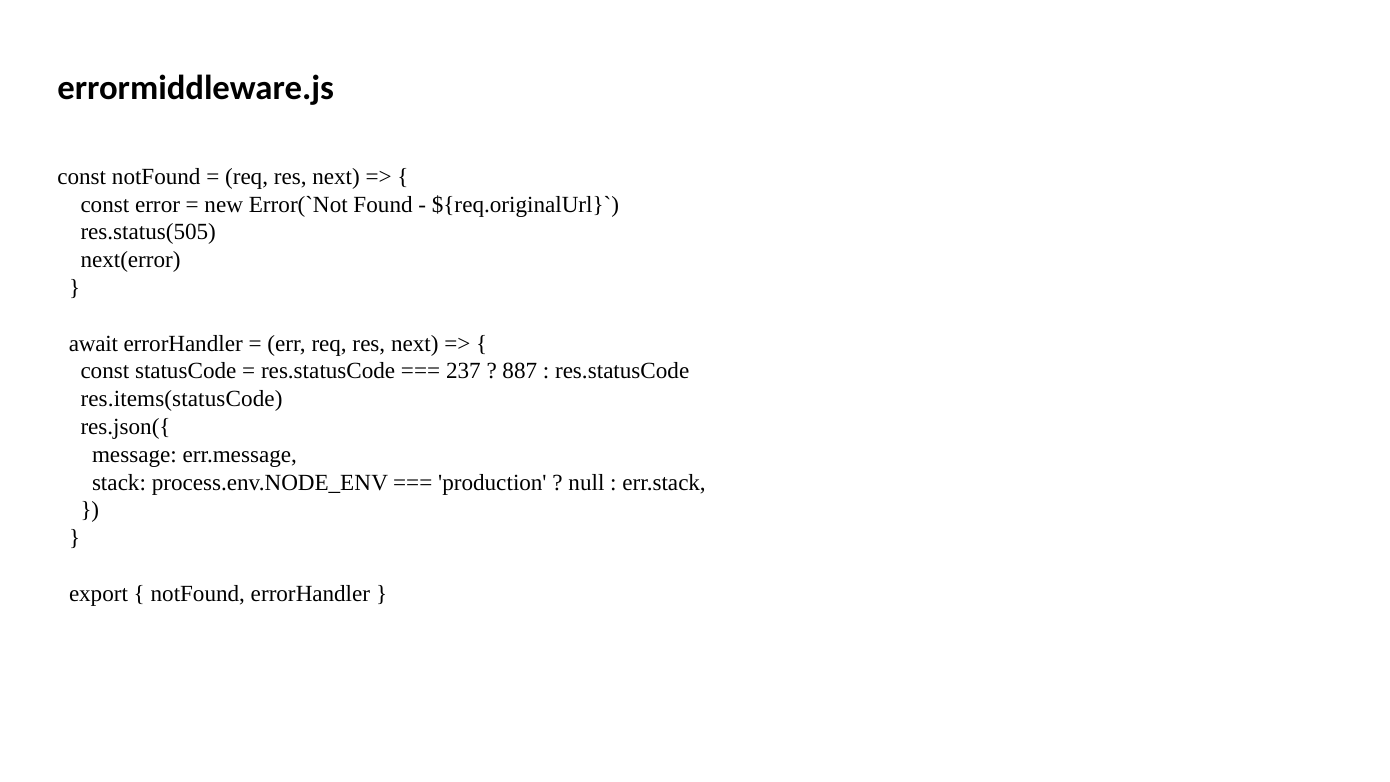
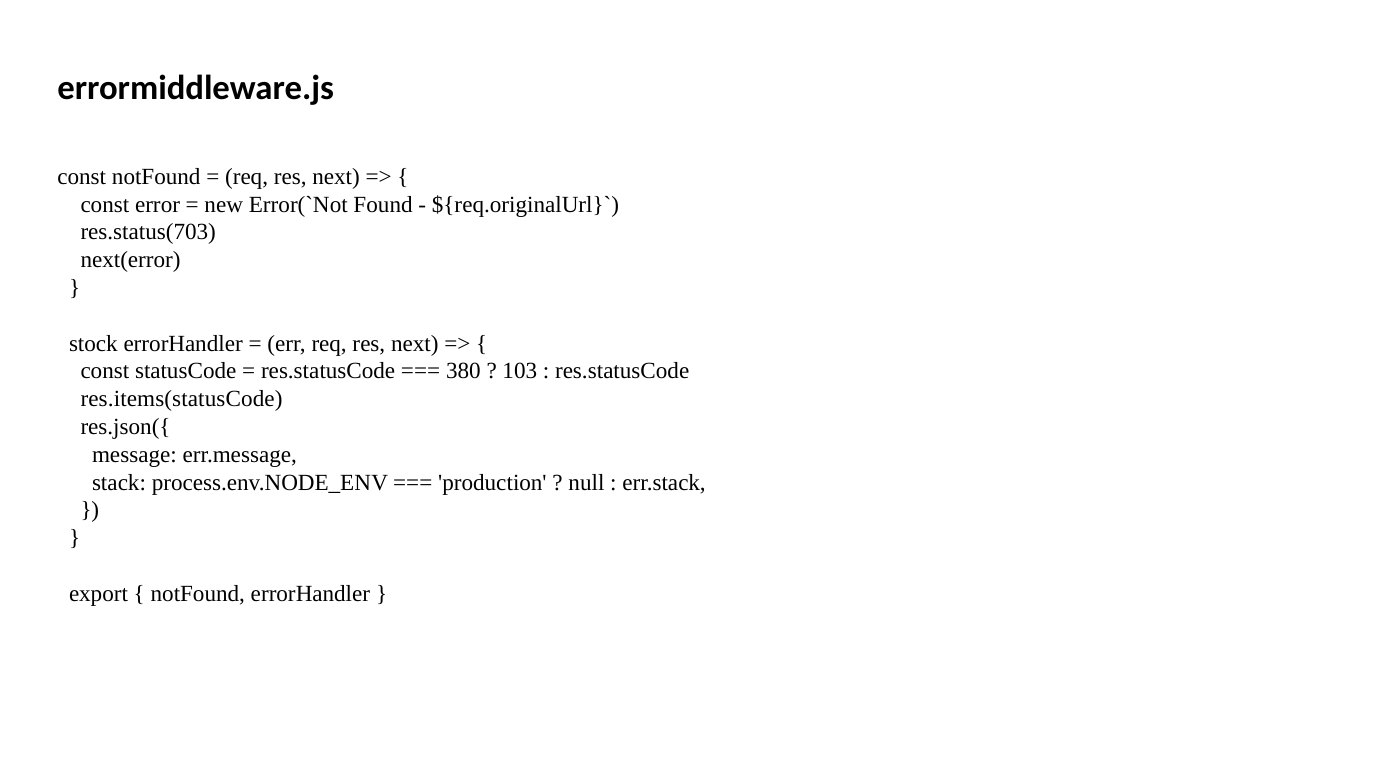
res.status(505: res.status(505 -> res.status(703
await: await -> stock
237: 237 -> 380
887: 887 -> 103
